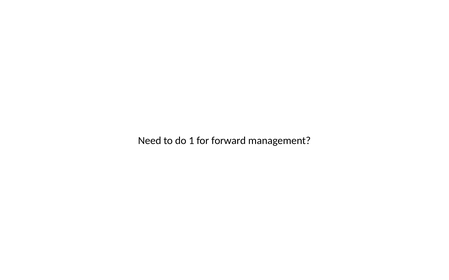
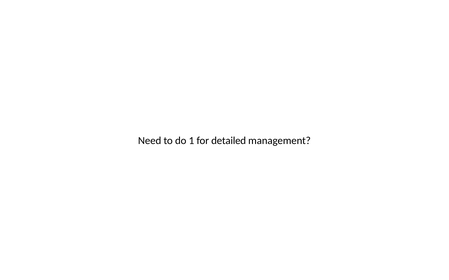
forward: forward -> detailed
